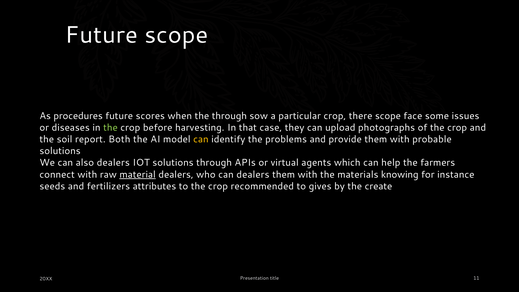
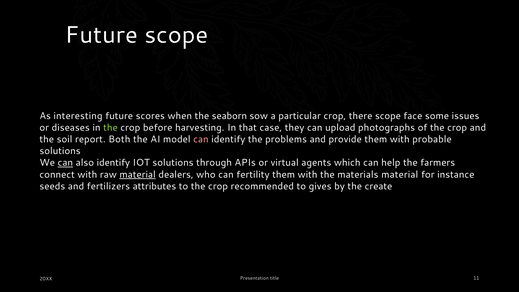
procedures: procedures -> interesting
the through: through -> seaborn
can at (201, 139) colour: yellow -> pink
can at (65, 163) underline: none -> present
also dealers: dealers -> identify
can dealers: dealers -> fertility
materials knowing: knowing -> material
